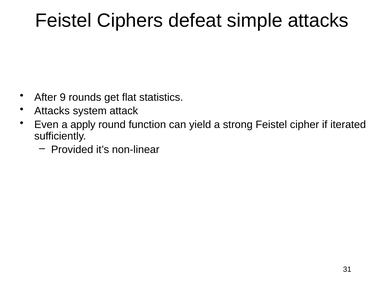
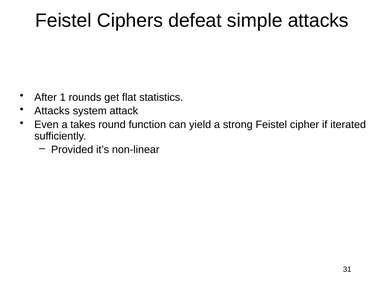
9: 9 -> 1
apply: apply -> takes
